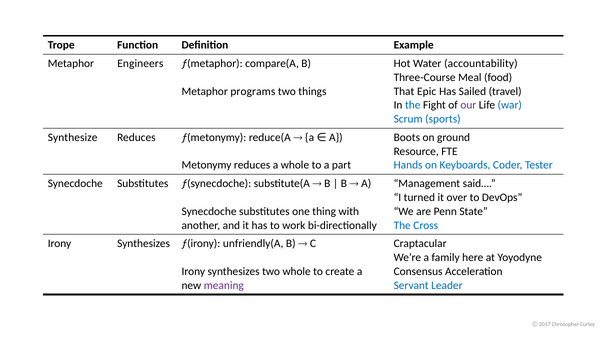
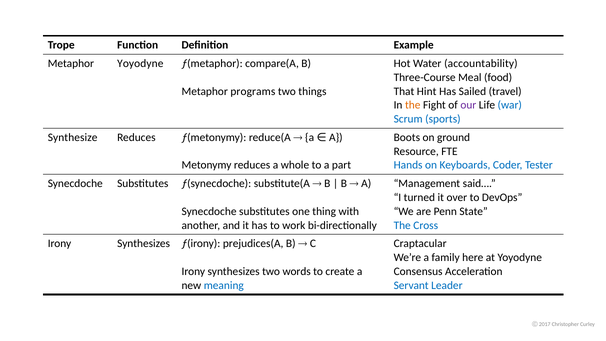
Metaphor Engineers: Engineers -> Yoyodyne
Epic: Epic -> Hint
the at (413, 105) colour: blue -> orange
unfriendly(A: unfriendly(A -> prejudices(A
two whole: whole -> words
meaning colour: purple -> blue
